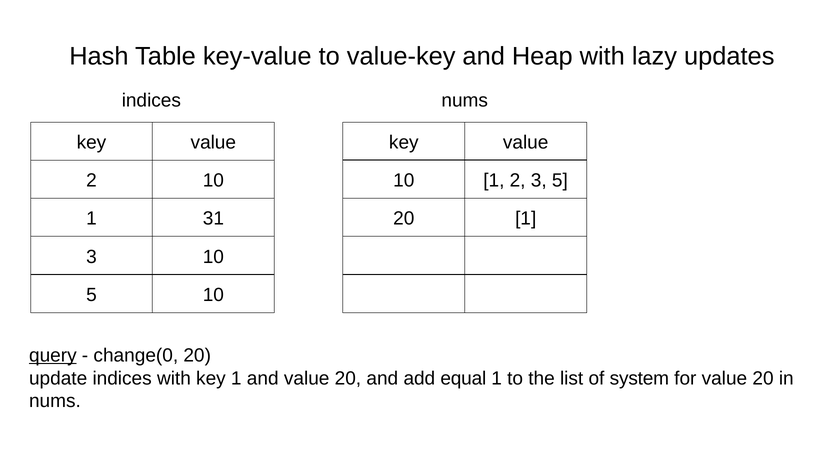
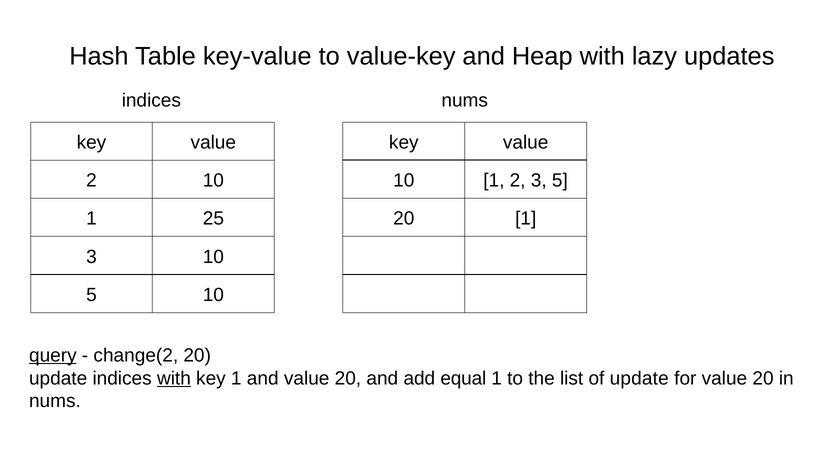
31: 31 -> 25
change(0: change(0 -> change(2
with at (174, 378) underline: none -> present
of system: system -> update
